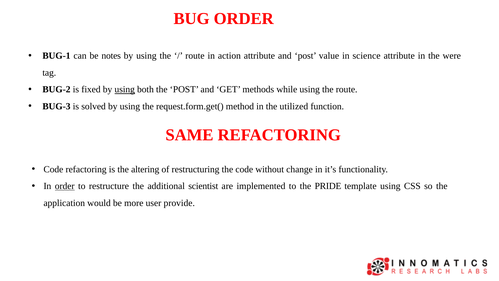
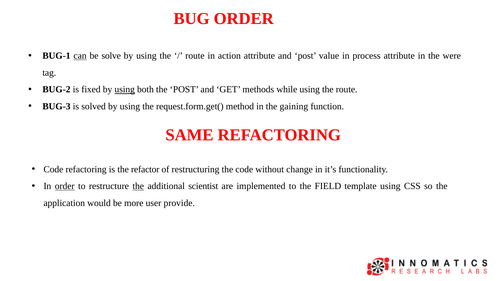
can underline: none -> present
notes: notes -> solve
science: science -> process
utilized: utilized -> gaining
altering: altering -> refactor
the at (138, 186) underline: none -> present
PRIDE: PRIDE -> FIELD
